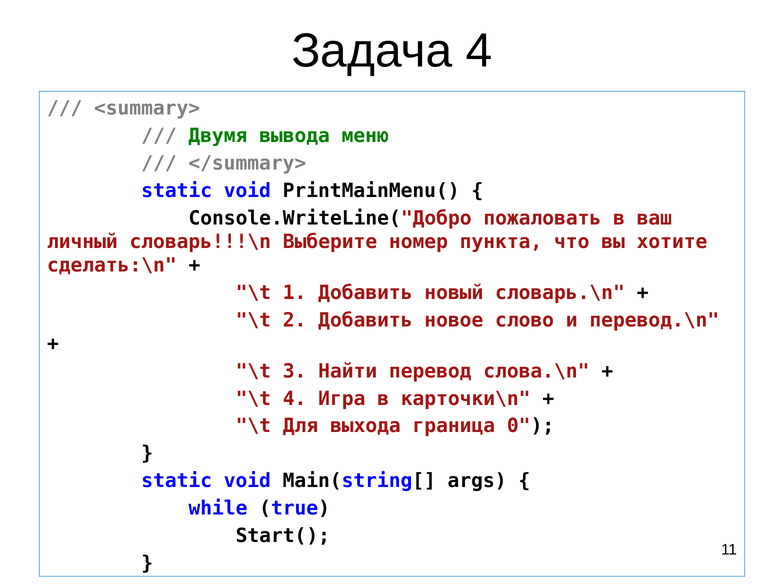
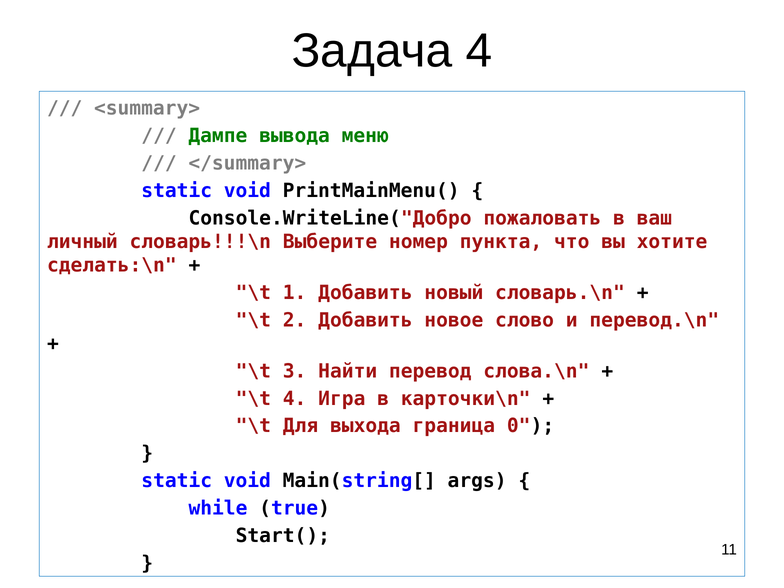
Двумя: Двумя -> Дампе
